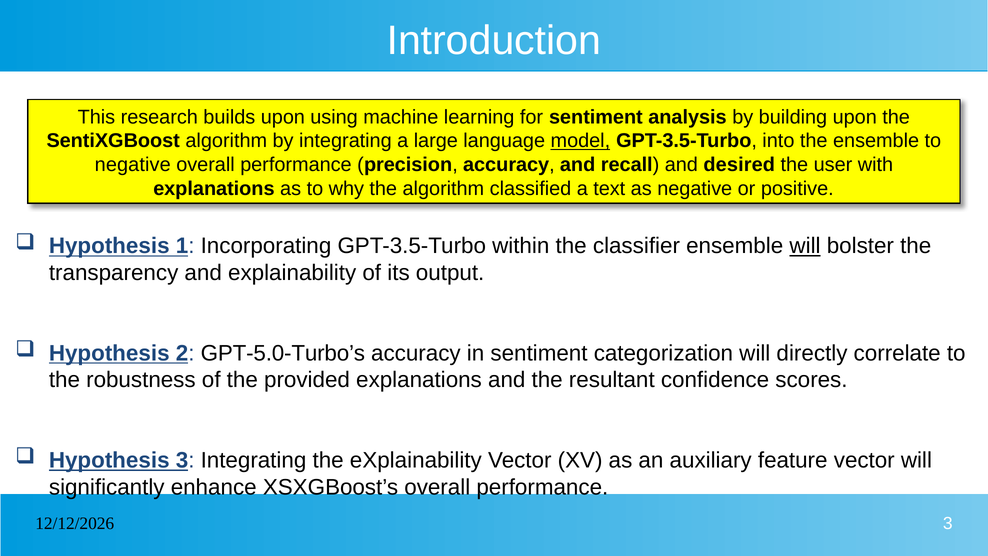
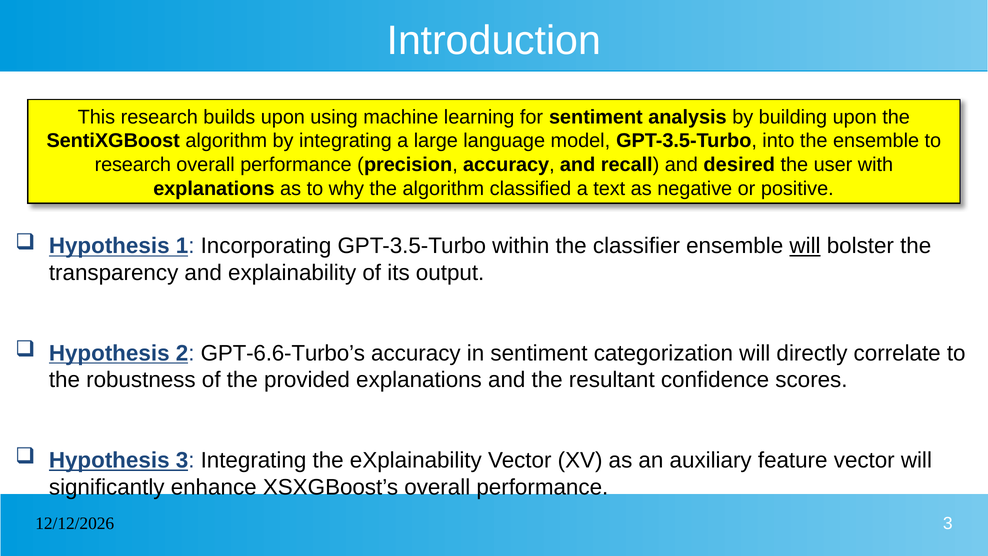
model underline: present -> none
negative at (133, 165): negative -> research
GPT-5.0-Turbo’s: GPT-5.0-Turbo’s -> GPT-6.6-Turbo’s
